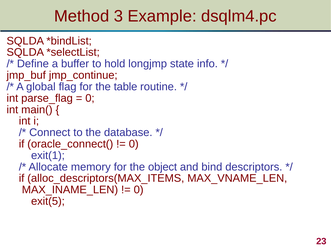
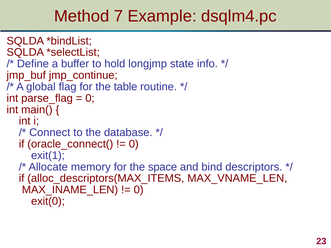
3: 3 -> 7
object: object -> space
exit(5: exit(5 -> exit(0
